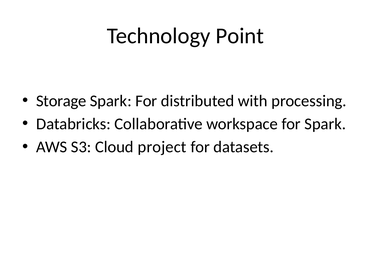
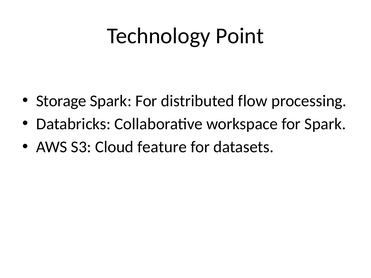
with: with -> flow
project: project -> feature
